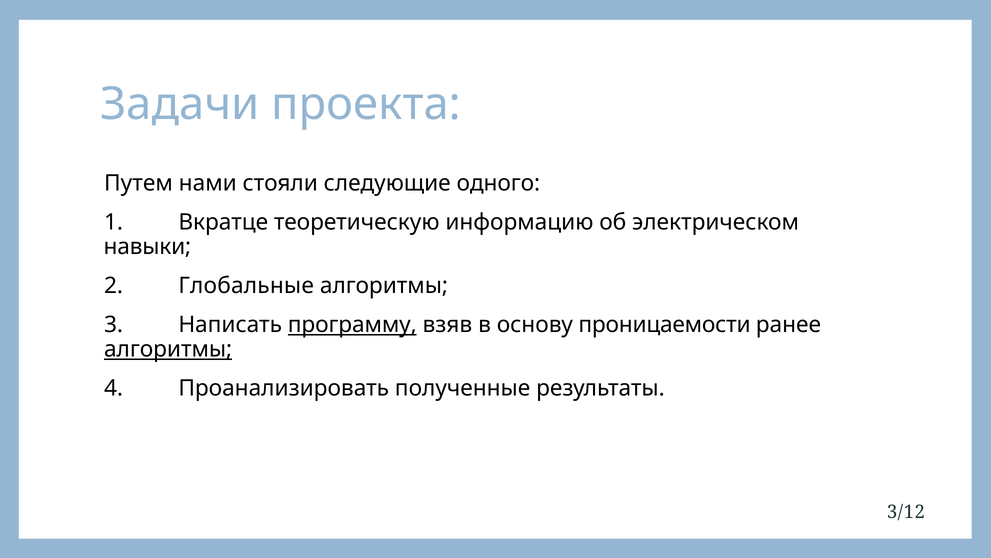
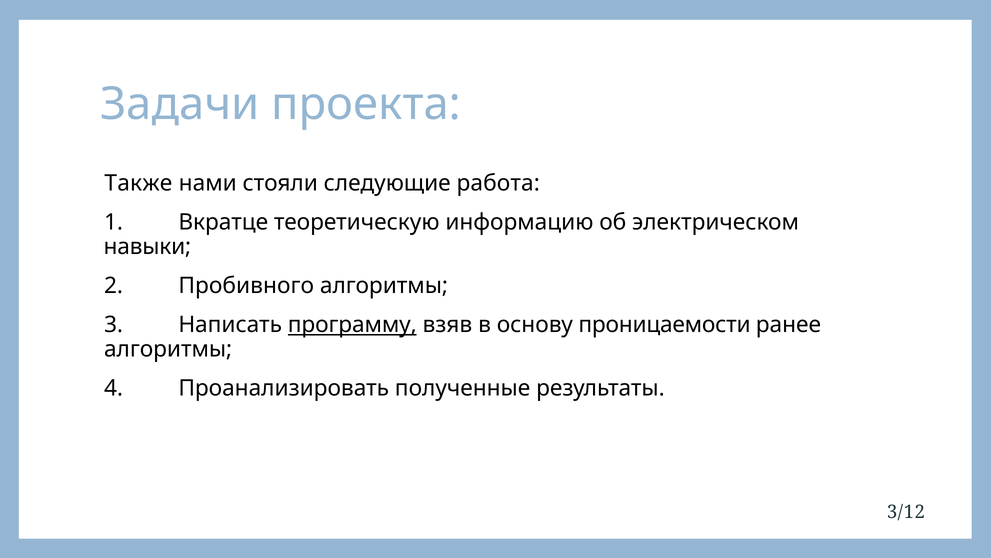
Путем: Путем -> Также
одного: одного -> работа
Глобальные: Глобальные -> Пробивного
алгоритмы at (168, 349) underline: present -> none
